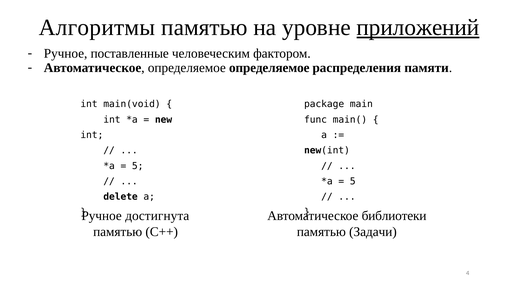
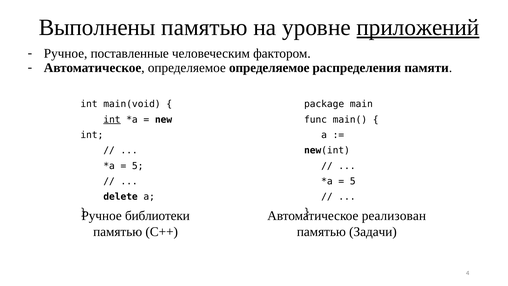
Алгоритмы: Алгоритмы -> Выполнены
int at (112, 119) underline: none -> present
достигнута: достигнута -> библиотеки
библиотеки: библиотеки -> реализован
